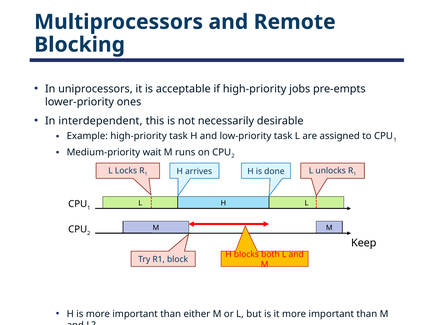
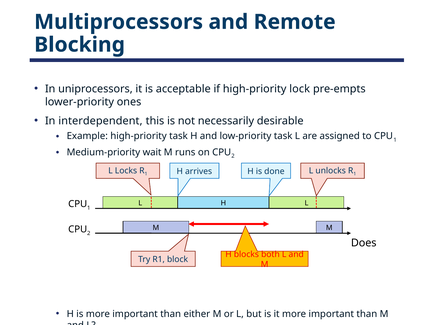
jobs: jobs -> lock
Keep: Keep -> Does
